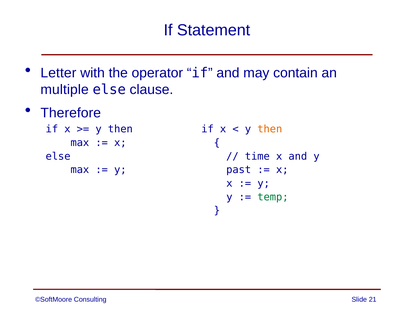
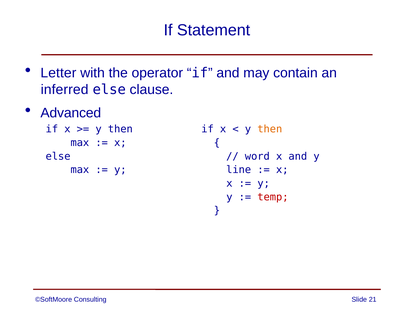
multiple: multiple -> inferred
Therefore: Therefore -> Advanced
time: time -> word
past: past -> line
temp colour: green -> red
